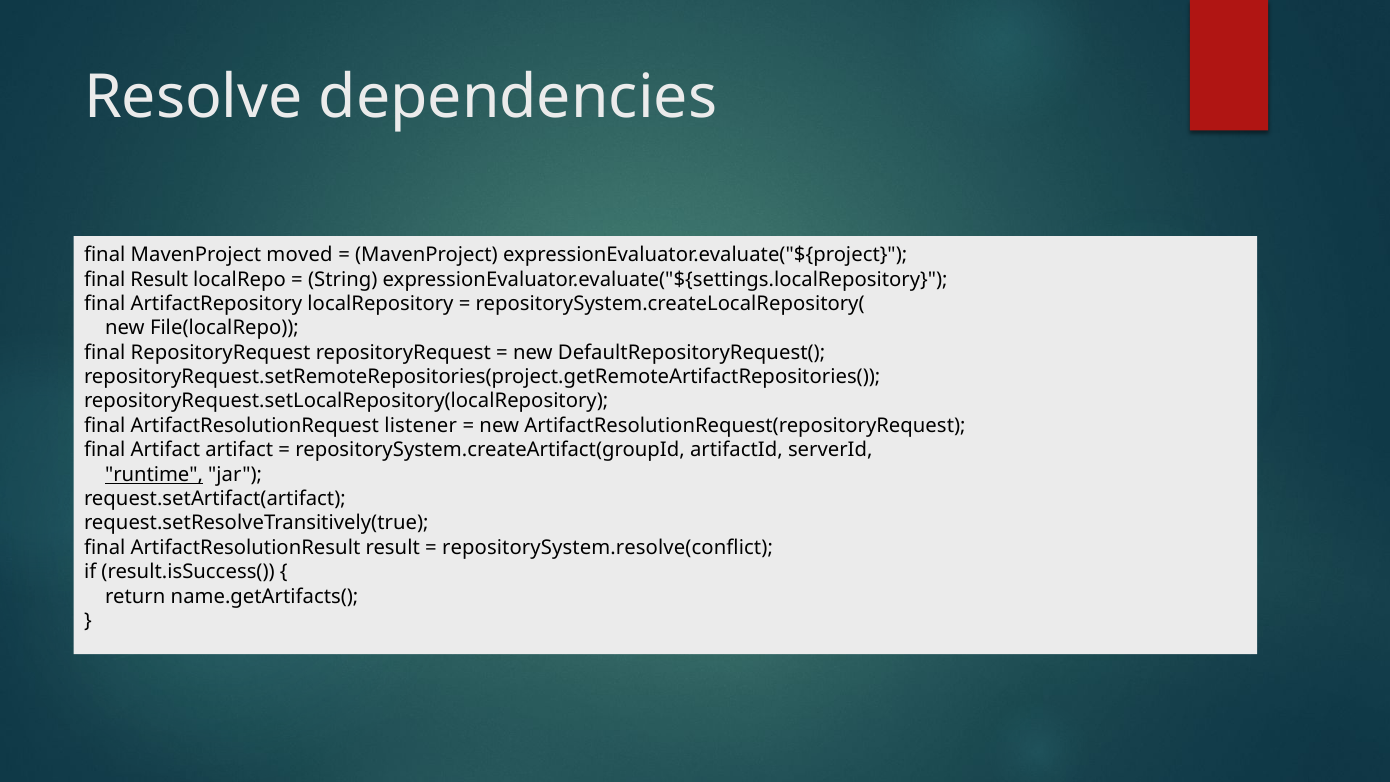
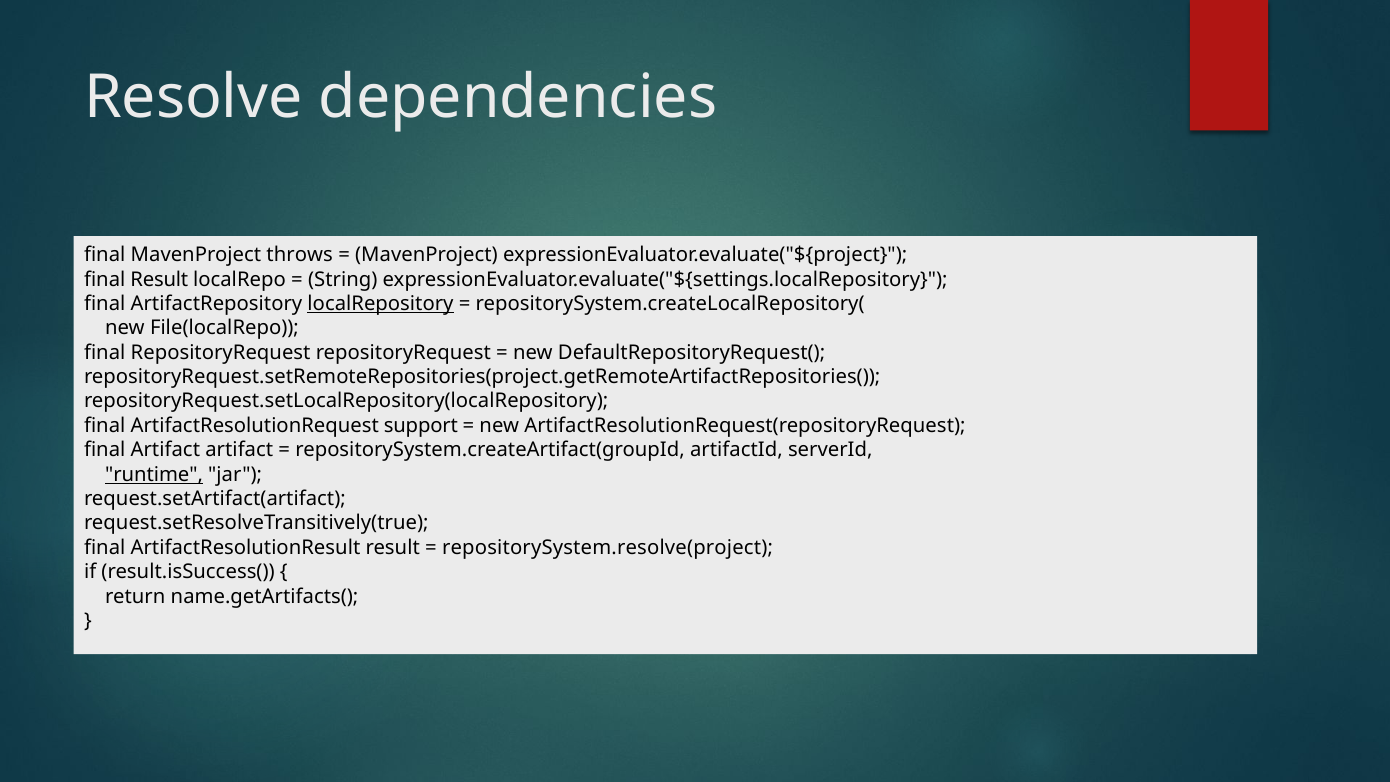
moved: moved -> throws
localRepository underline: none -> present
listener: listener -> support
repositorySystem.resolve(conflict: repositorySystem.resolve(conflict -> repositorySystem.resolve(project
